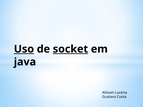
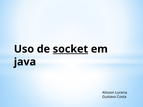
Uso underline: present -> none
